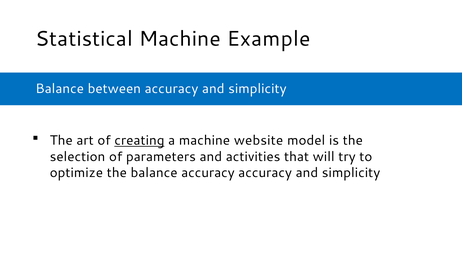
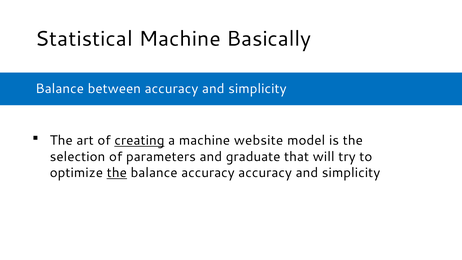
Example: Example -> Basically
activities: activities -> graduate
the at (117, 173) underline: none -> present
